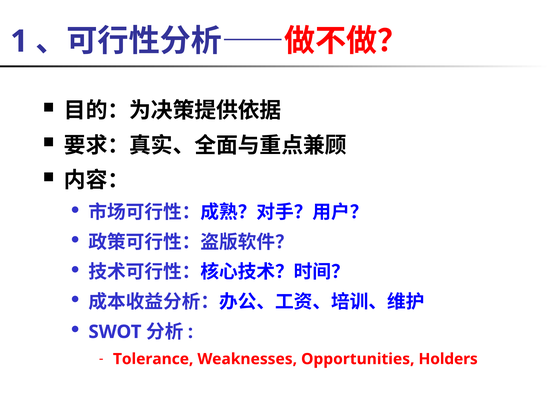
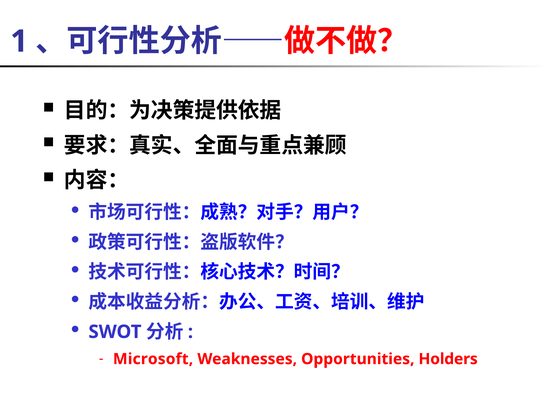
Tolerance: Tolerance -> Microsoft
